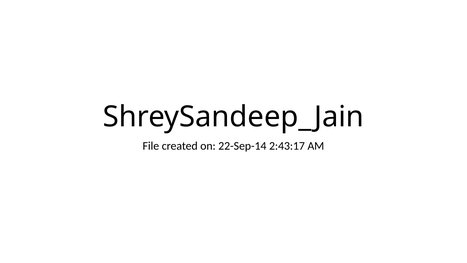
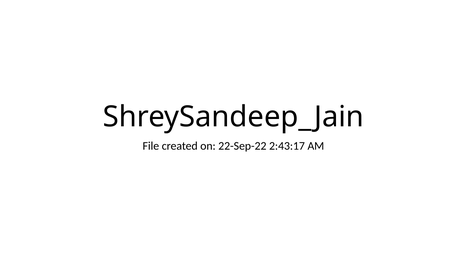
22-Sep-14: 22-Sep-14 -> 22-Sep-22
